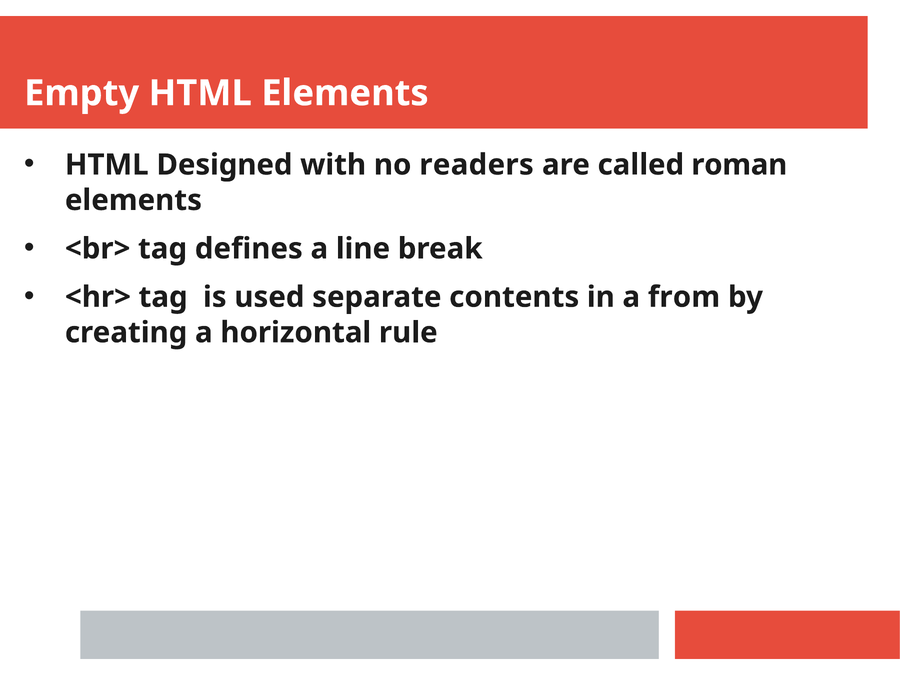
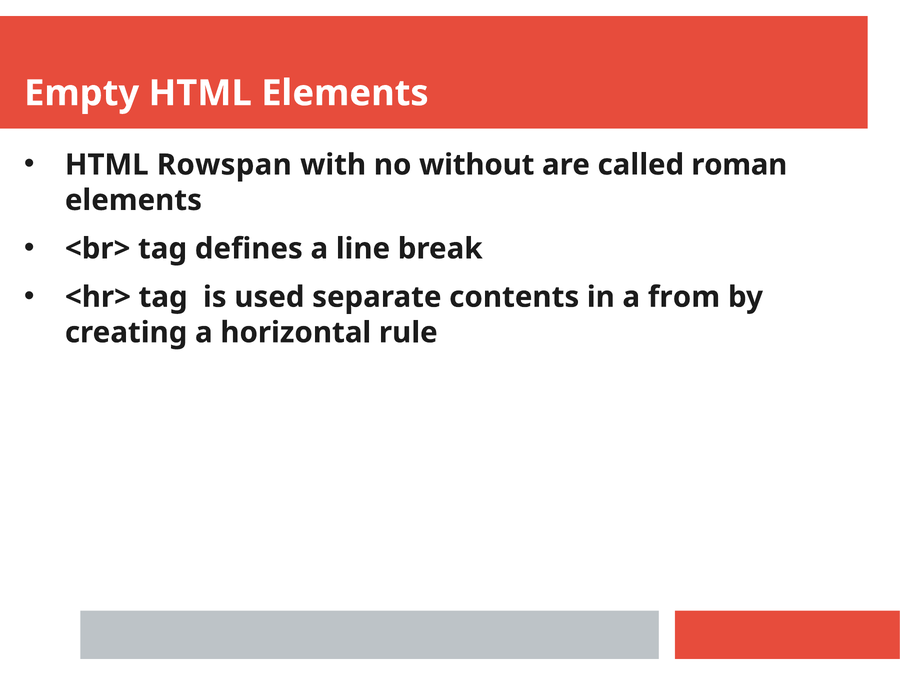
Designed: Designed -> Rowspan
readers: readers -> without
